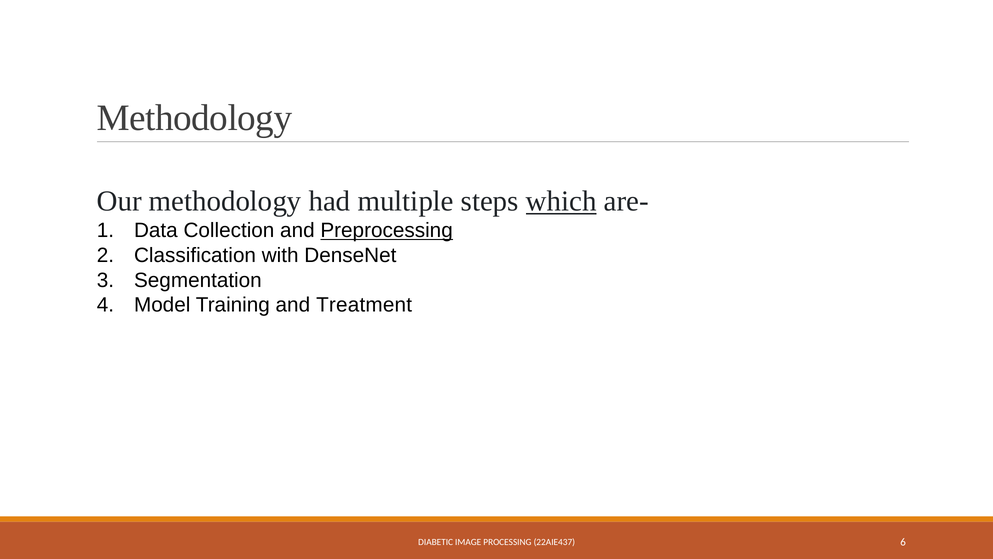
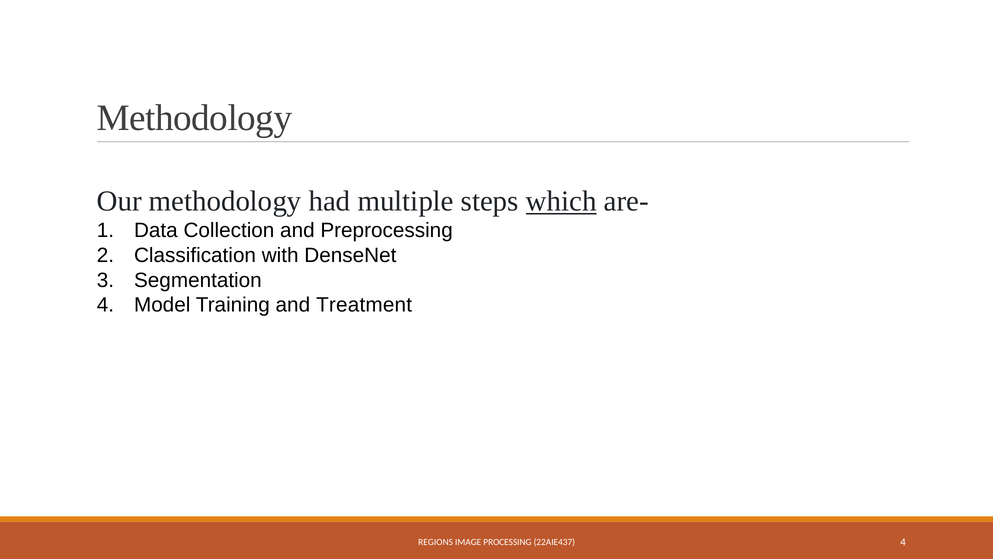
Preprocessing underline: present -> none
DIABETIC: DIABETIC -> REGIONS
22AIE437 6: 6 -> 4
